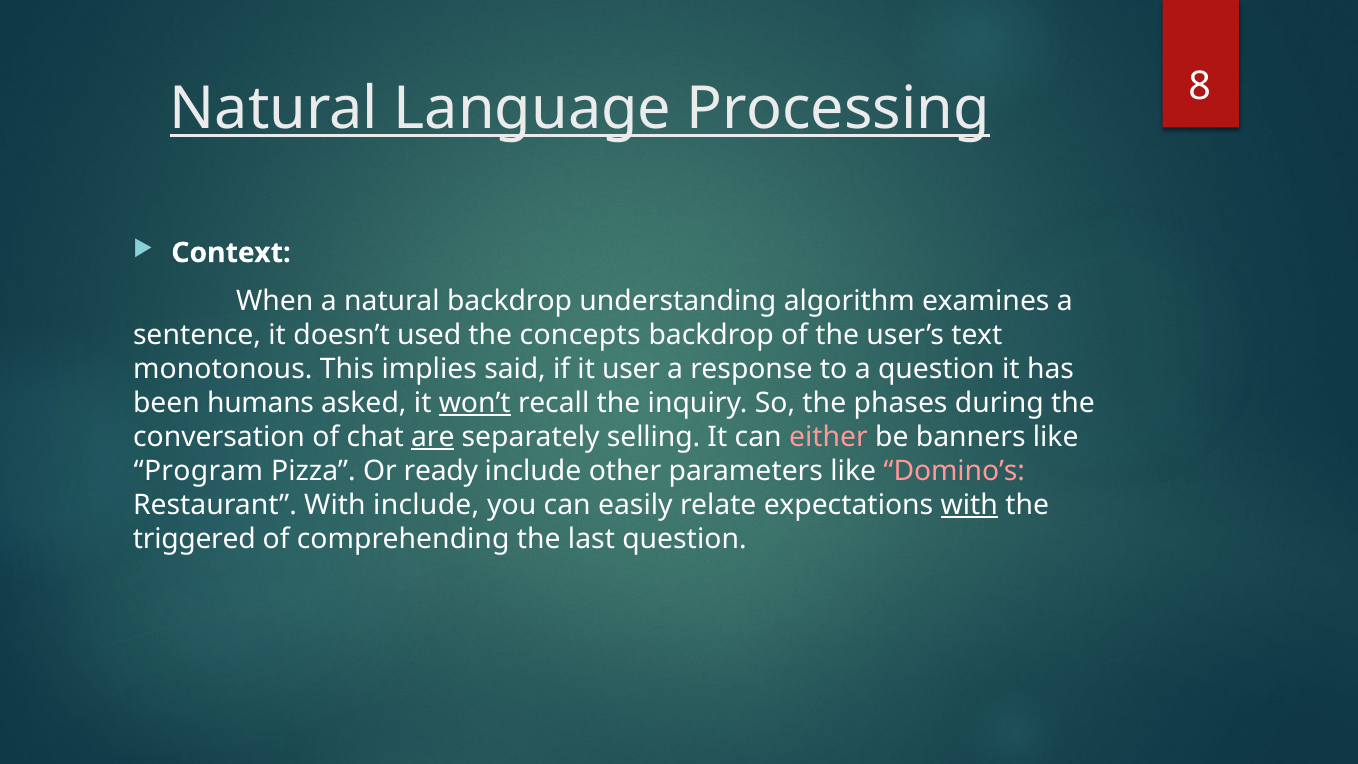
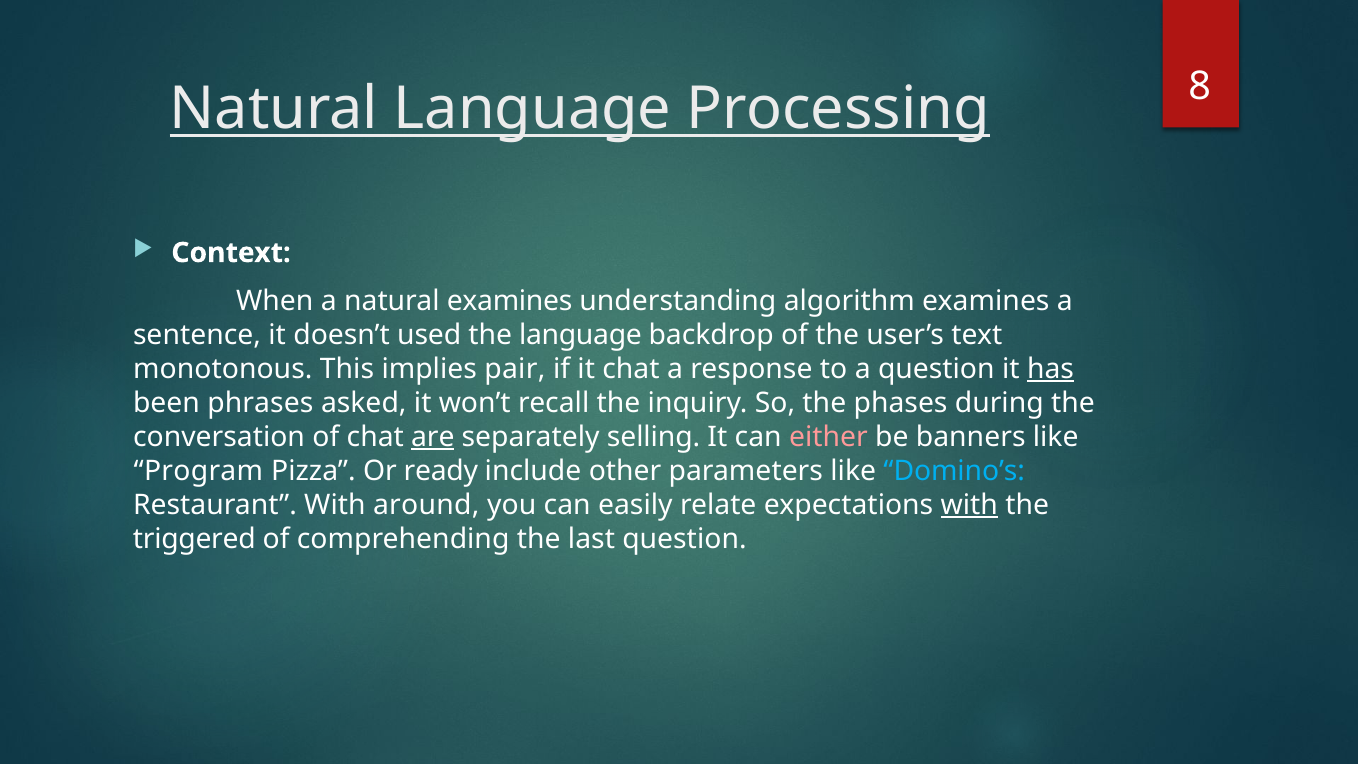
natural backdrop: backdrop -> examines
the concepts: concepts -> language
said: said -> pair
it user: user -> chat
has underline: none -> present
humans: humans -> phrases
won’t underline: present -> none
Domino’s colour: pink -> light blue
With include: include -> around
